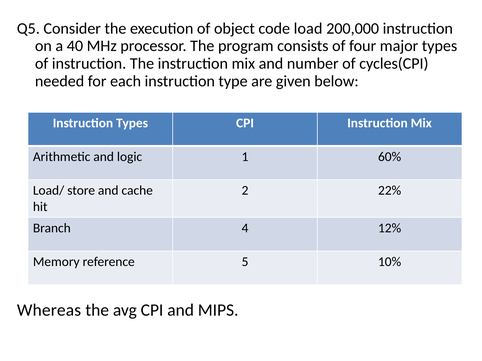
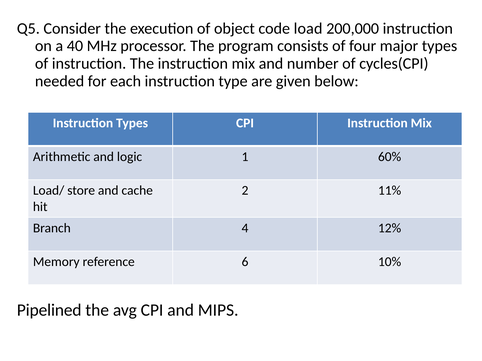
22%: 22% -> 11%
5: 5 -> 6
Whereas: Whereas -> Pipelined
